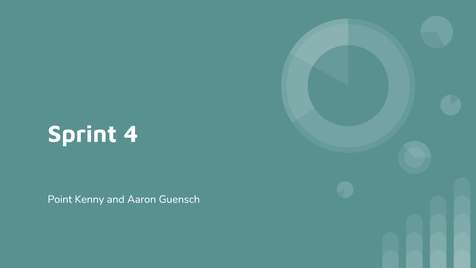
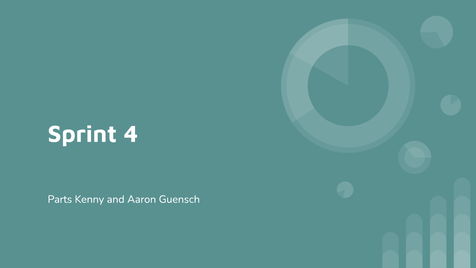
Point: Point -> Parts
